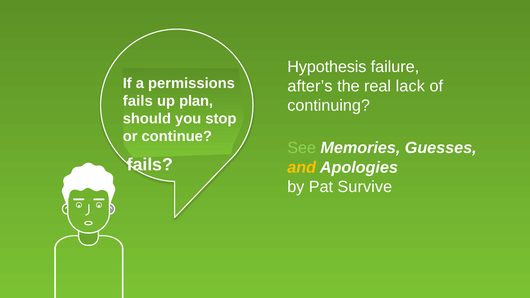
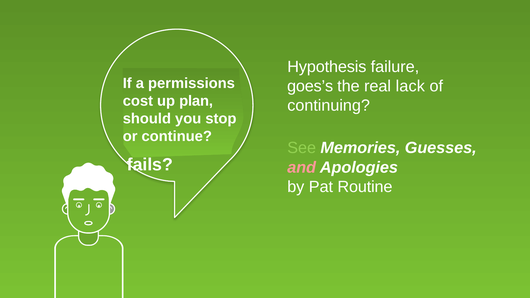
after’s: after’s -> goes’s
fails at (138, 101): fails -> cost
and colour: yellow -> pink
Survive: Survive -> Routine
